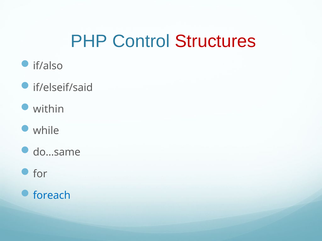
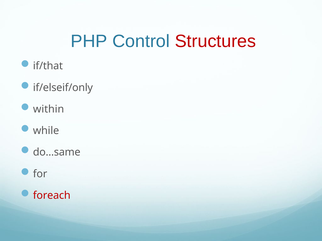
if/also: if/also -> if/that
if/elseif/said: if/elseif/said -> if/elseif/only
foreach colour: blue -> red
